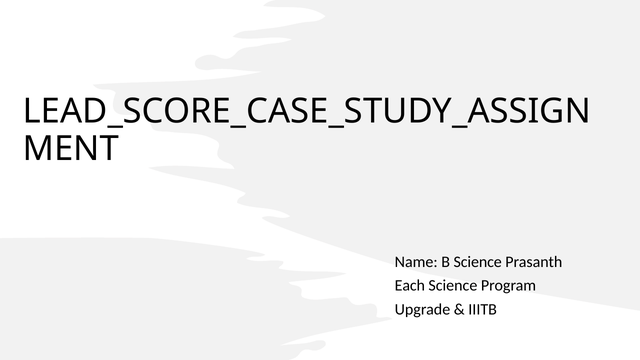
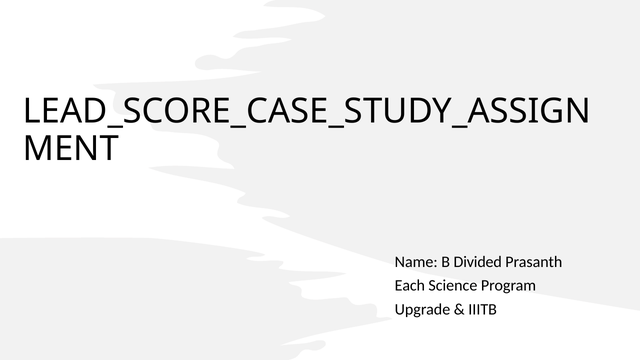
B Science: Science -> Divided
